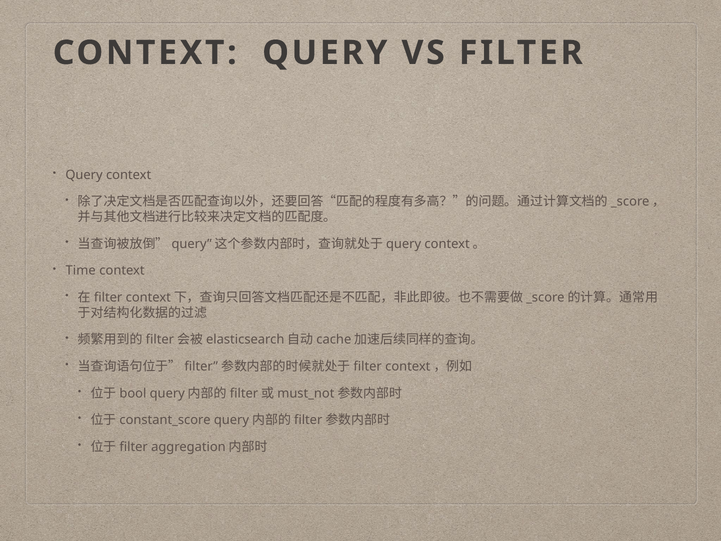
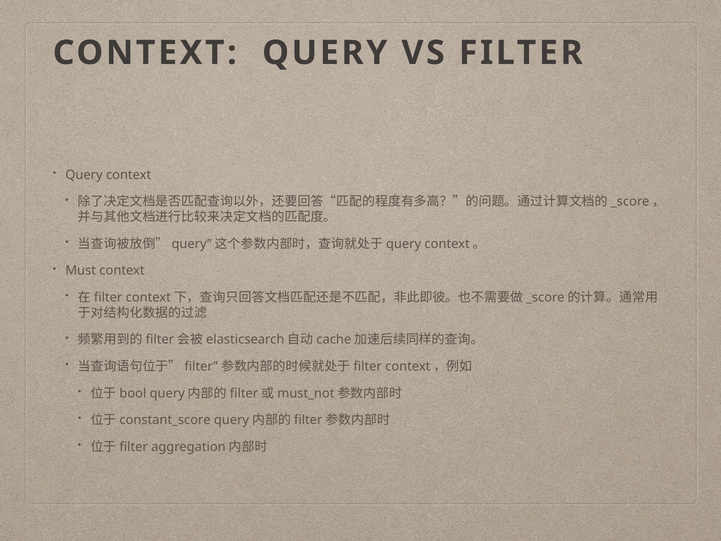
Time: Time -> Must
